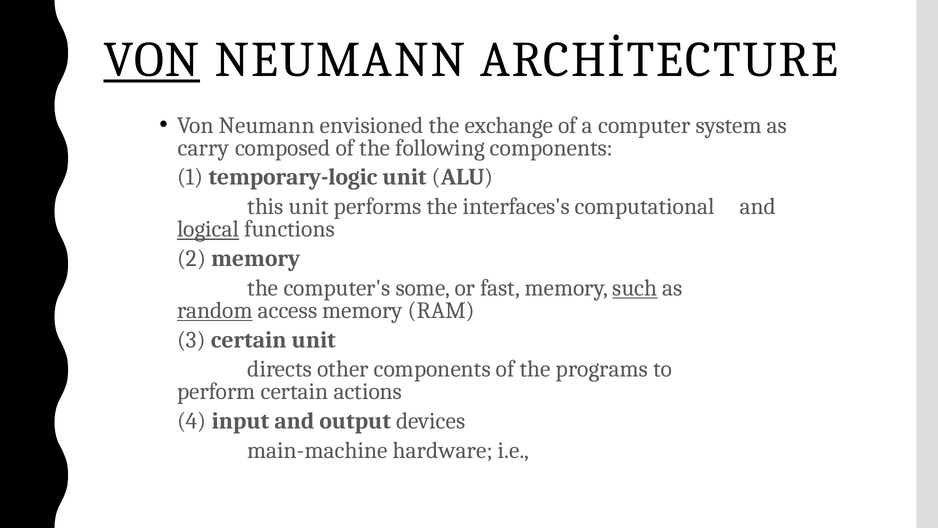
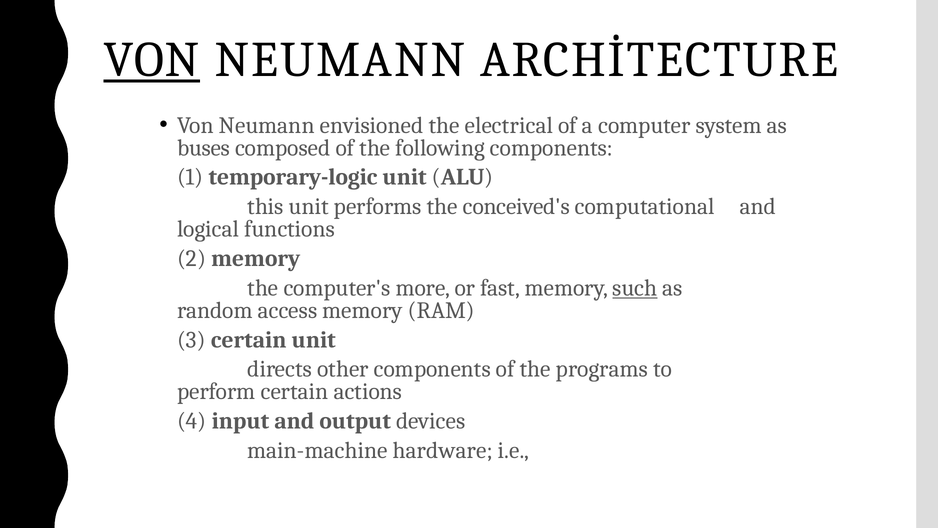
exchange: exchange -> electrical
carry: carry -> buses
interfaces's: interfaces's -> conceived's
logical underline: present -> none
some: some -> more
random underline: present -> none
